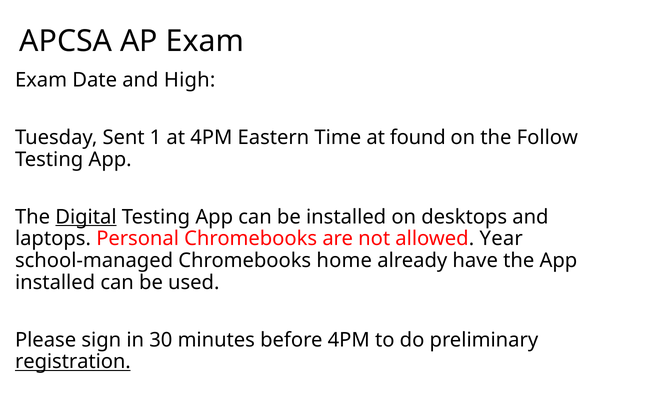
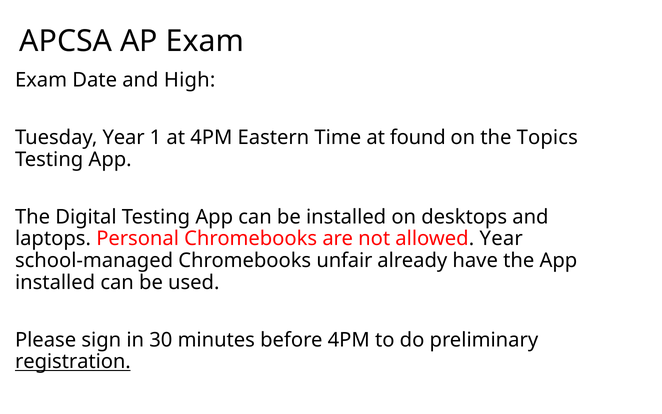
Tuesday Sent: Sent -> Year
Follow: Follow -> Topics
Digital underline: present -> none
home: home -> unfair
